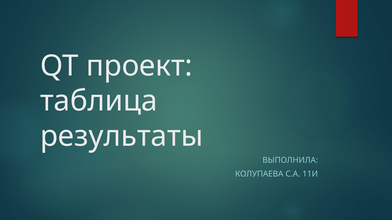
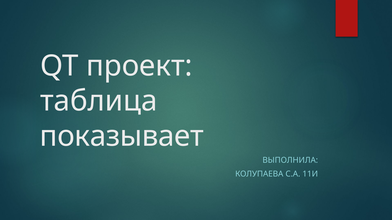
результаты: результаты -> показывает
